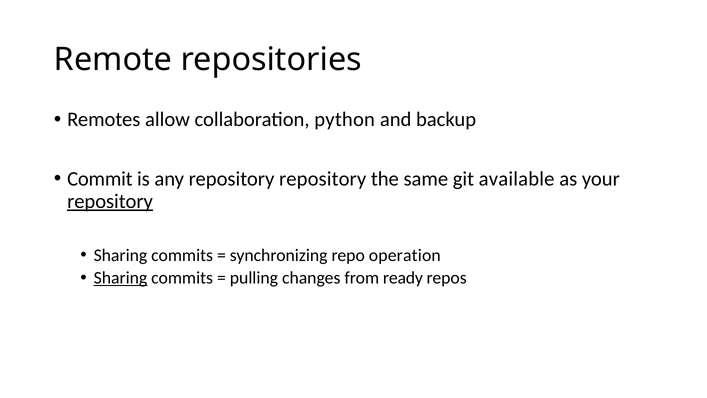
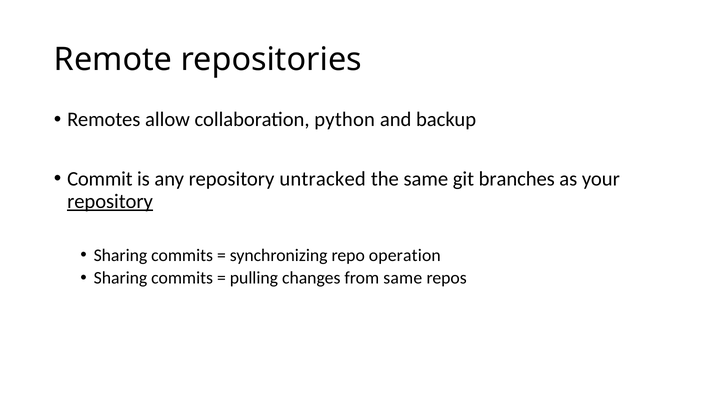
repository repository: repository -> untracked
available: available -> branches
Sharing at (120, 278) underline: present -> none
from ready: ready -> same
